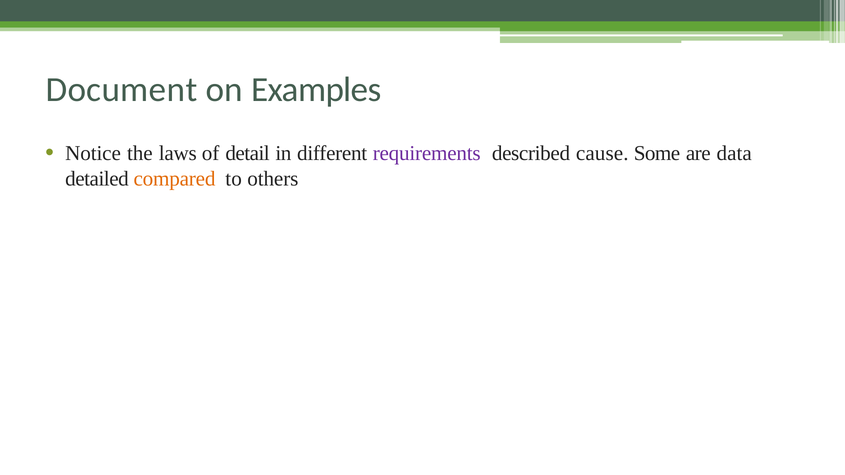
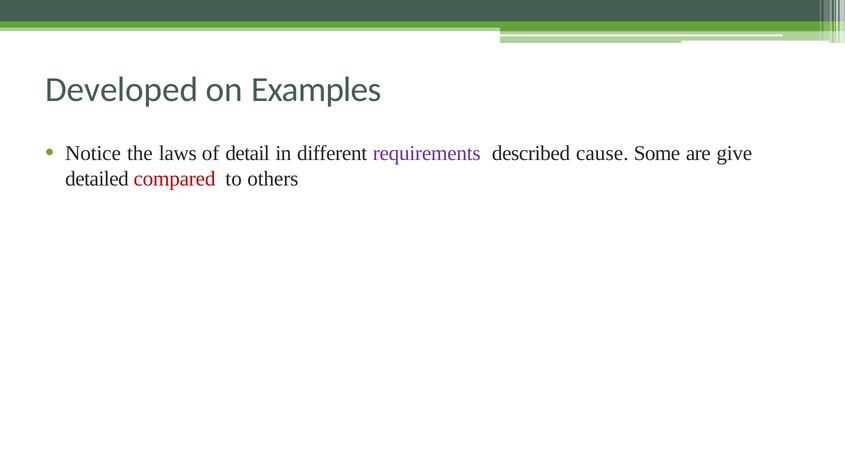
Document: Document -> Developed
data: data -> give
compared colour: orange -> red
